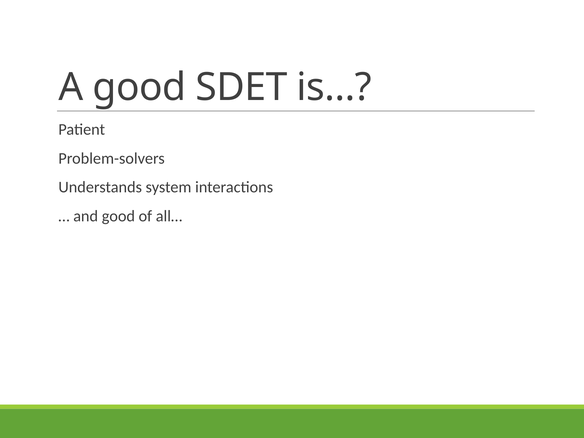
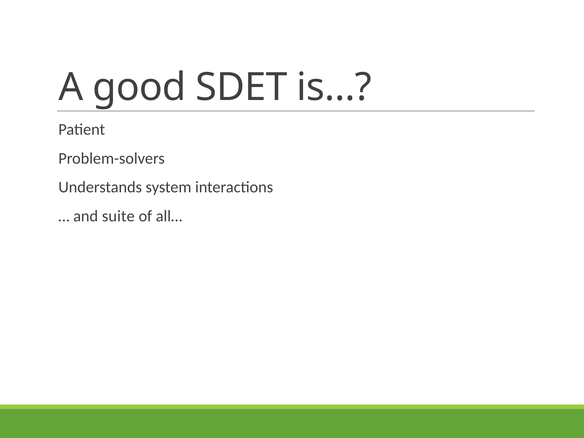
and good: good -> suite
